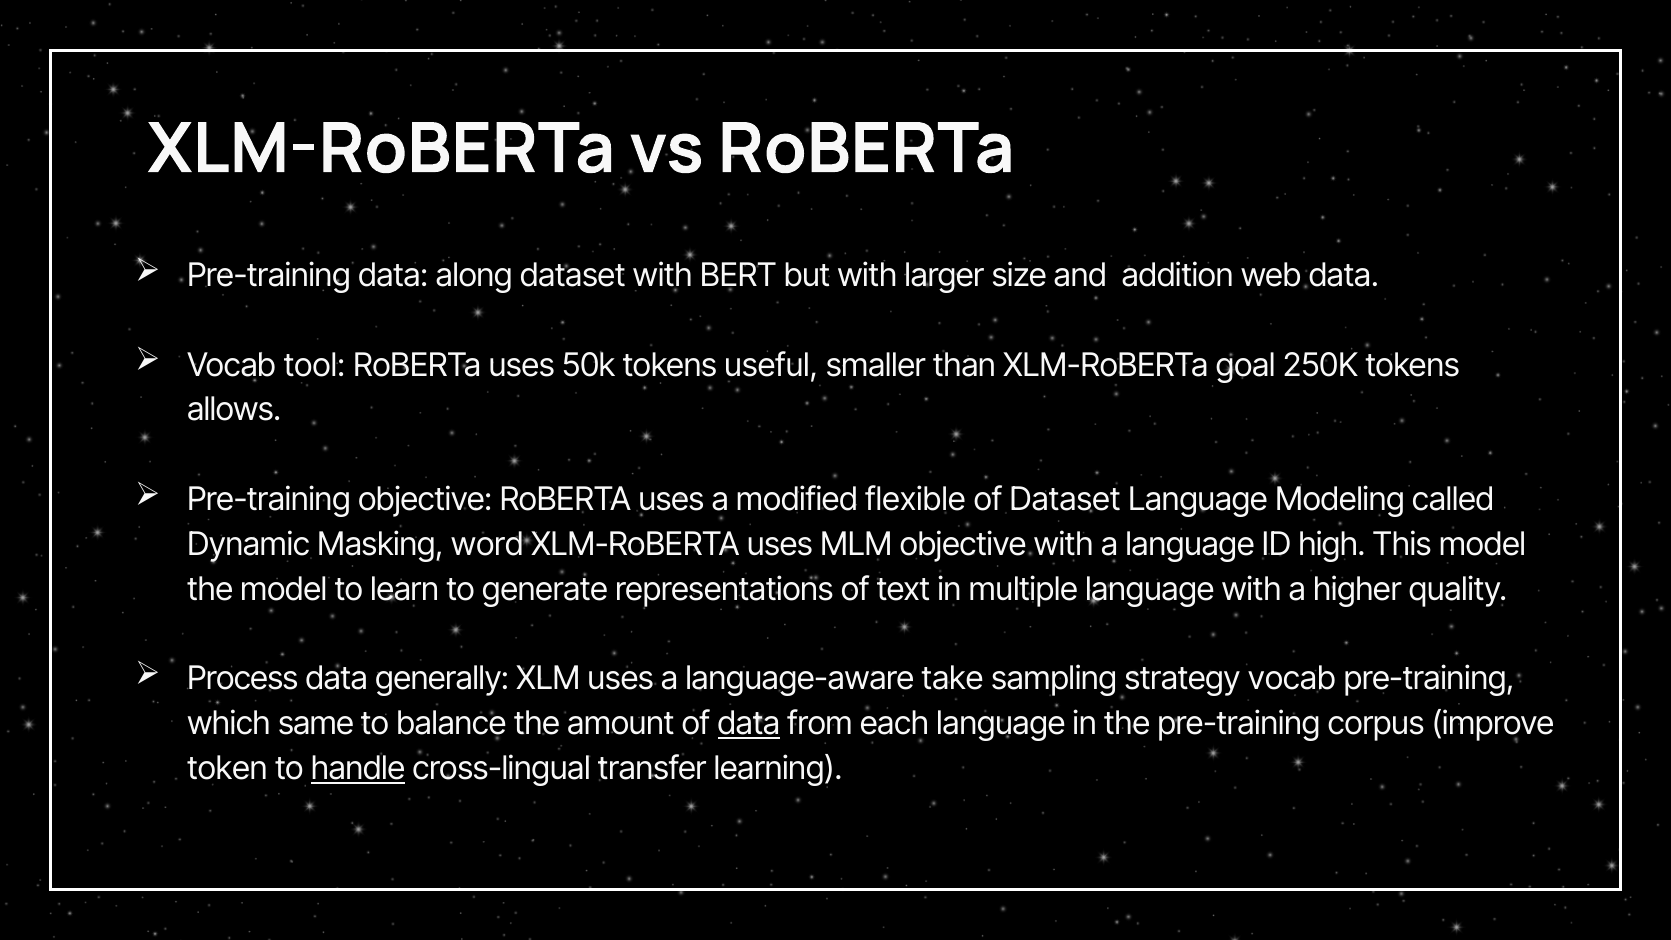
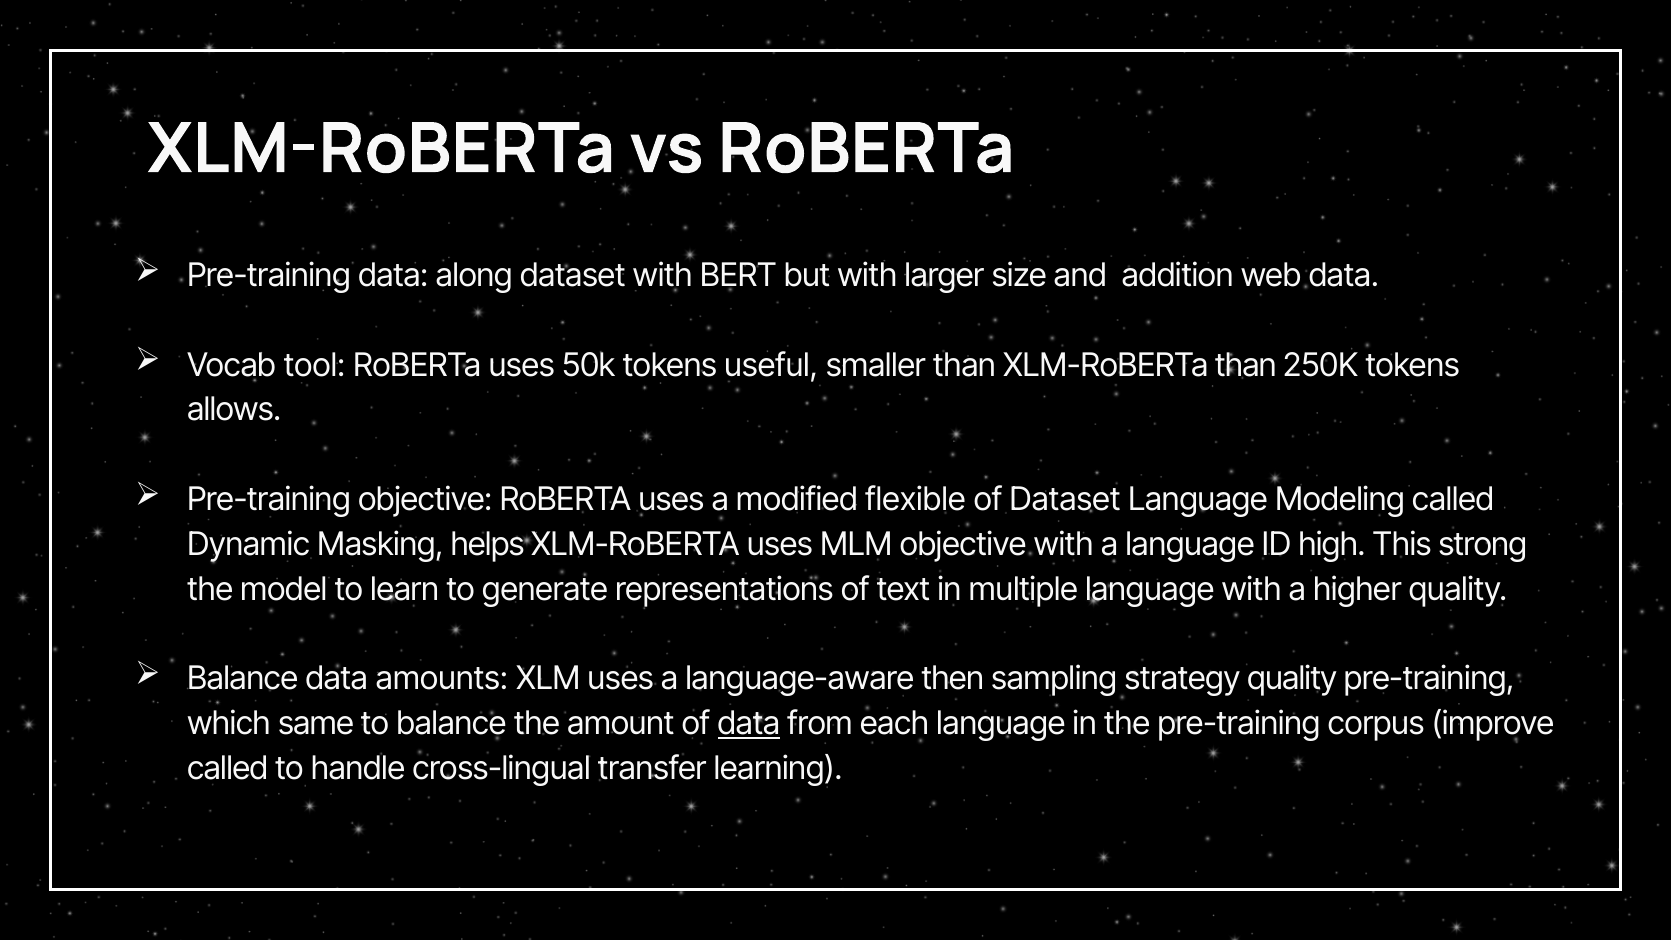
XLM-RoBERTa goal: goal -> than
word: word -> helps
This model: model -> strong
Process at (243, 679): Process -> Balance
generally: generally -> amounts
take: take -> then
strategy vocab: vocab -> quality
token at (227, 769): token -> called
handle underline: present -> none
